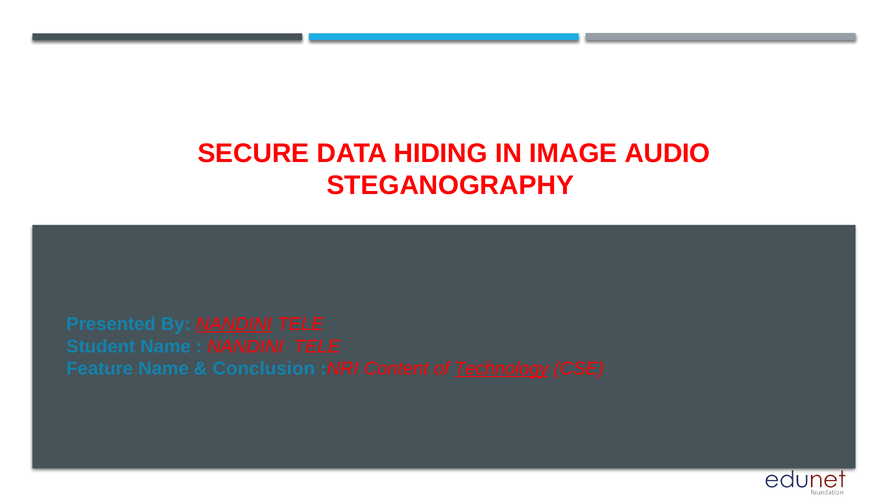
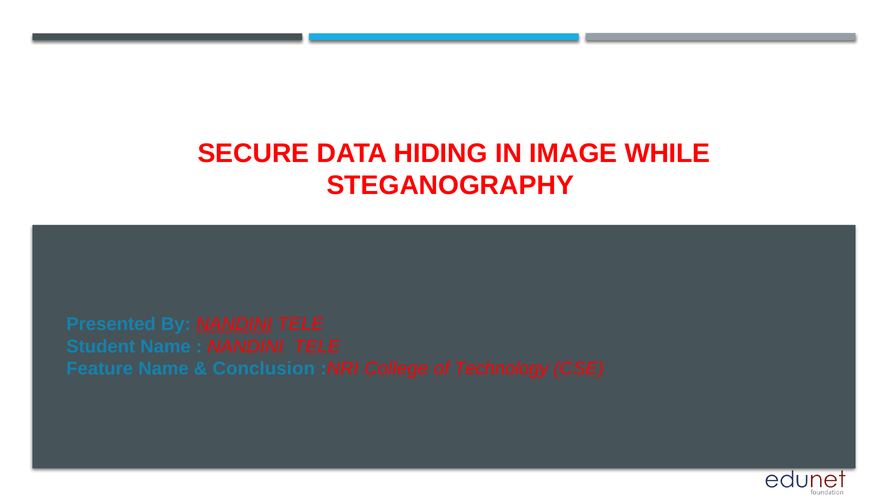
AUDIO: AUDIO -> WHILE
Content: Content -> College
Technology underline: present -> none
